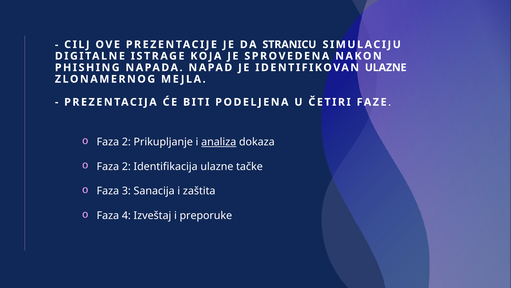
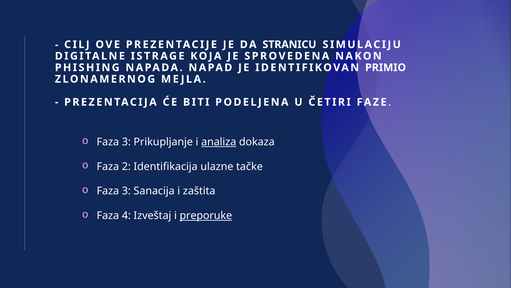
IDENTIFIKOVAN ULAZNE: ULAZNE -> PRIMIO
2 at (126, 142): 2 -> 3
preporuke underline: none -> present
